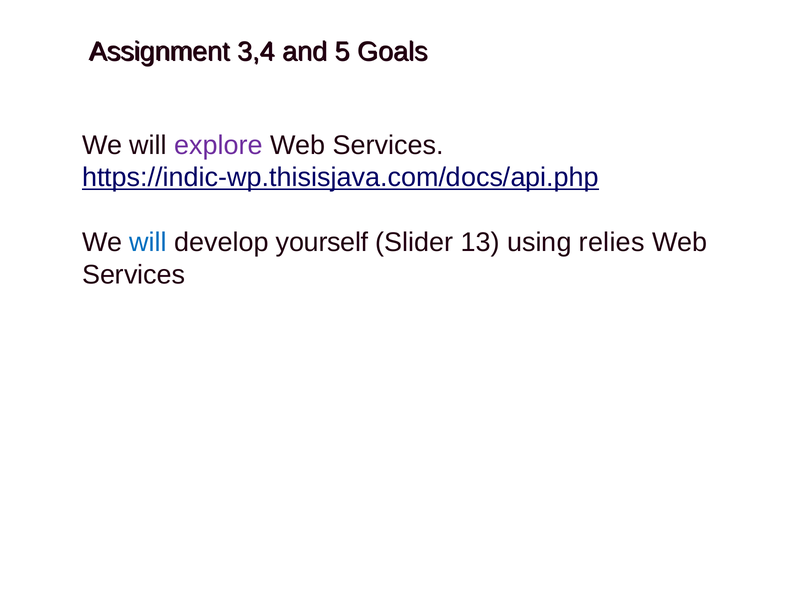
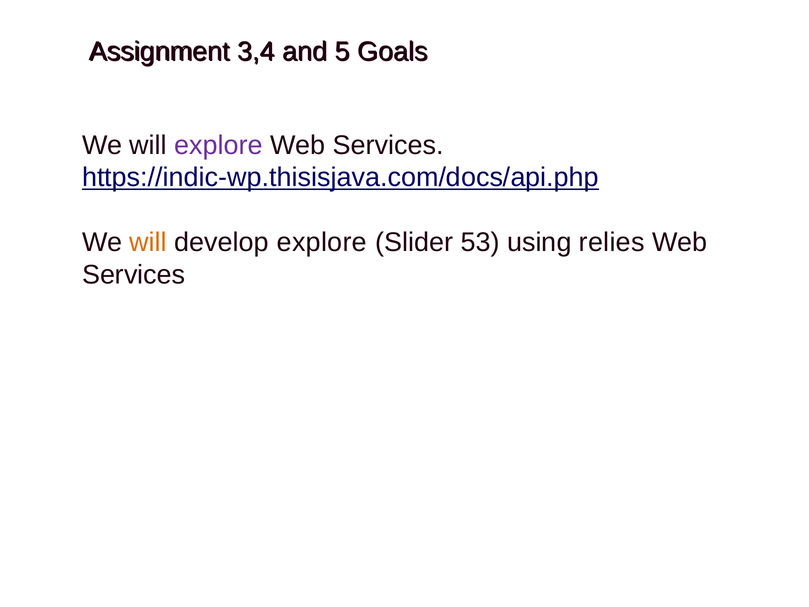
will at (148, 242) colour: blue -> orange
develop yourself: yourself -> explore
13: 13 -> 53
